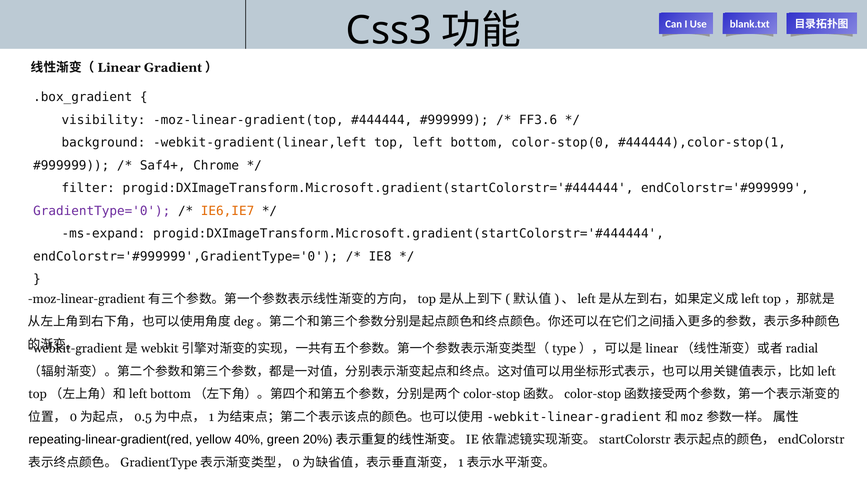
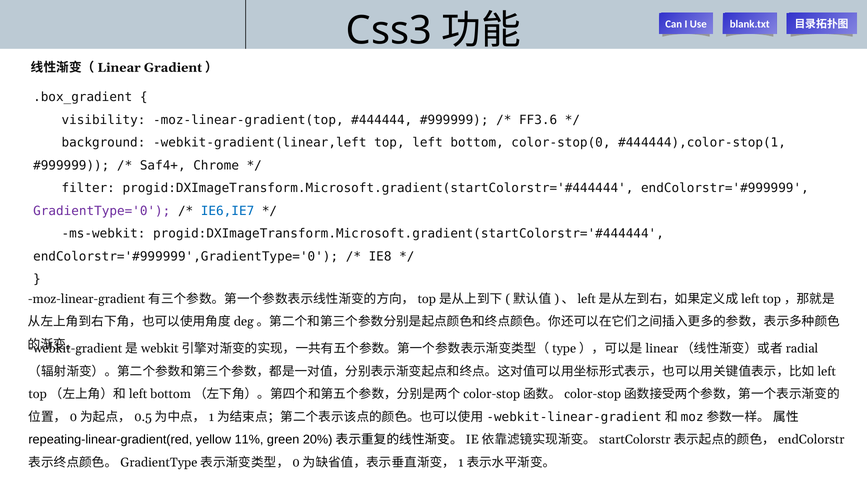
IE6,IE7 colour: orange -> blue
ms-expand: ms-expand -> ms-webkit
40%: 40% -> 11%
